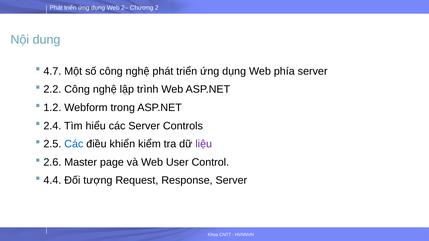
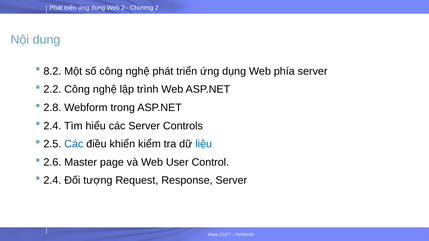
4.7: 4.7 -> 8.2
1.2: 1.2 -> 2.8
liệu colour: purple -> blue
4.4 at (52, 181): 4.4 -> 2.4
